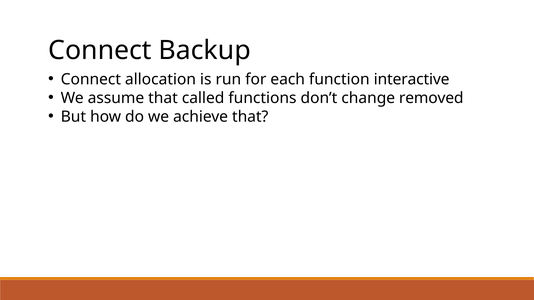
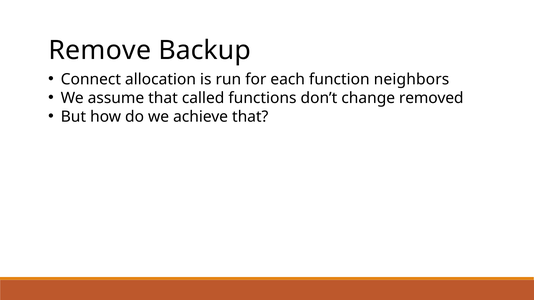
Connect at (100, 50): Connect -> Remove
interactive: interactive -> neighbors
